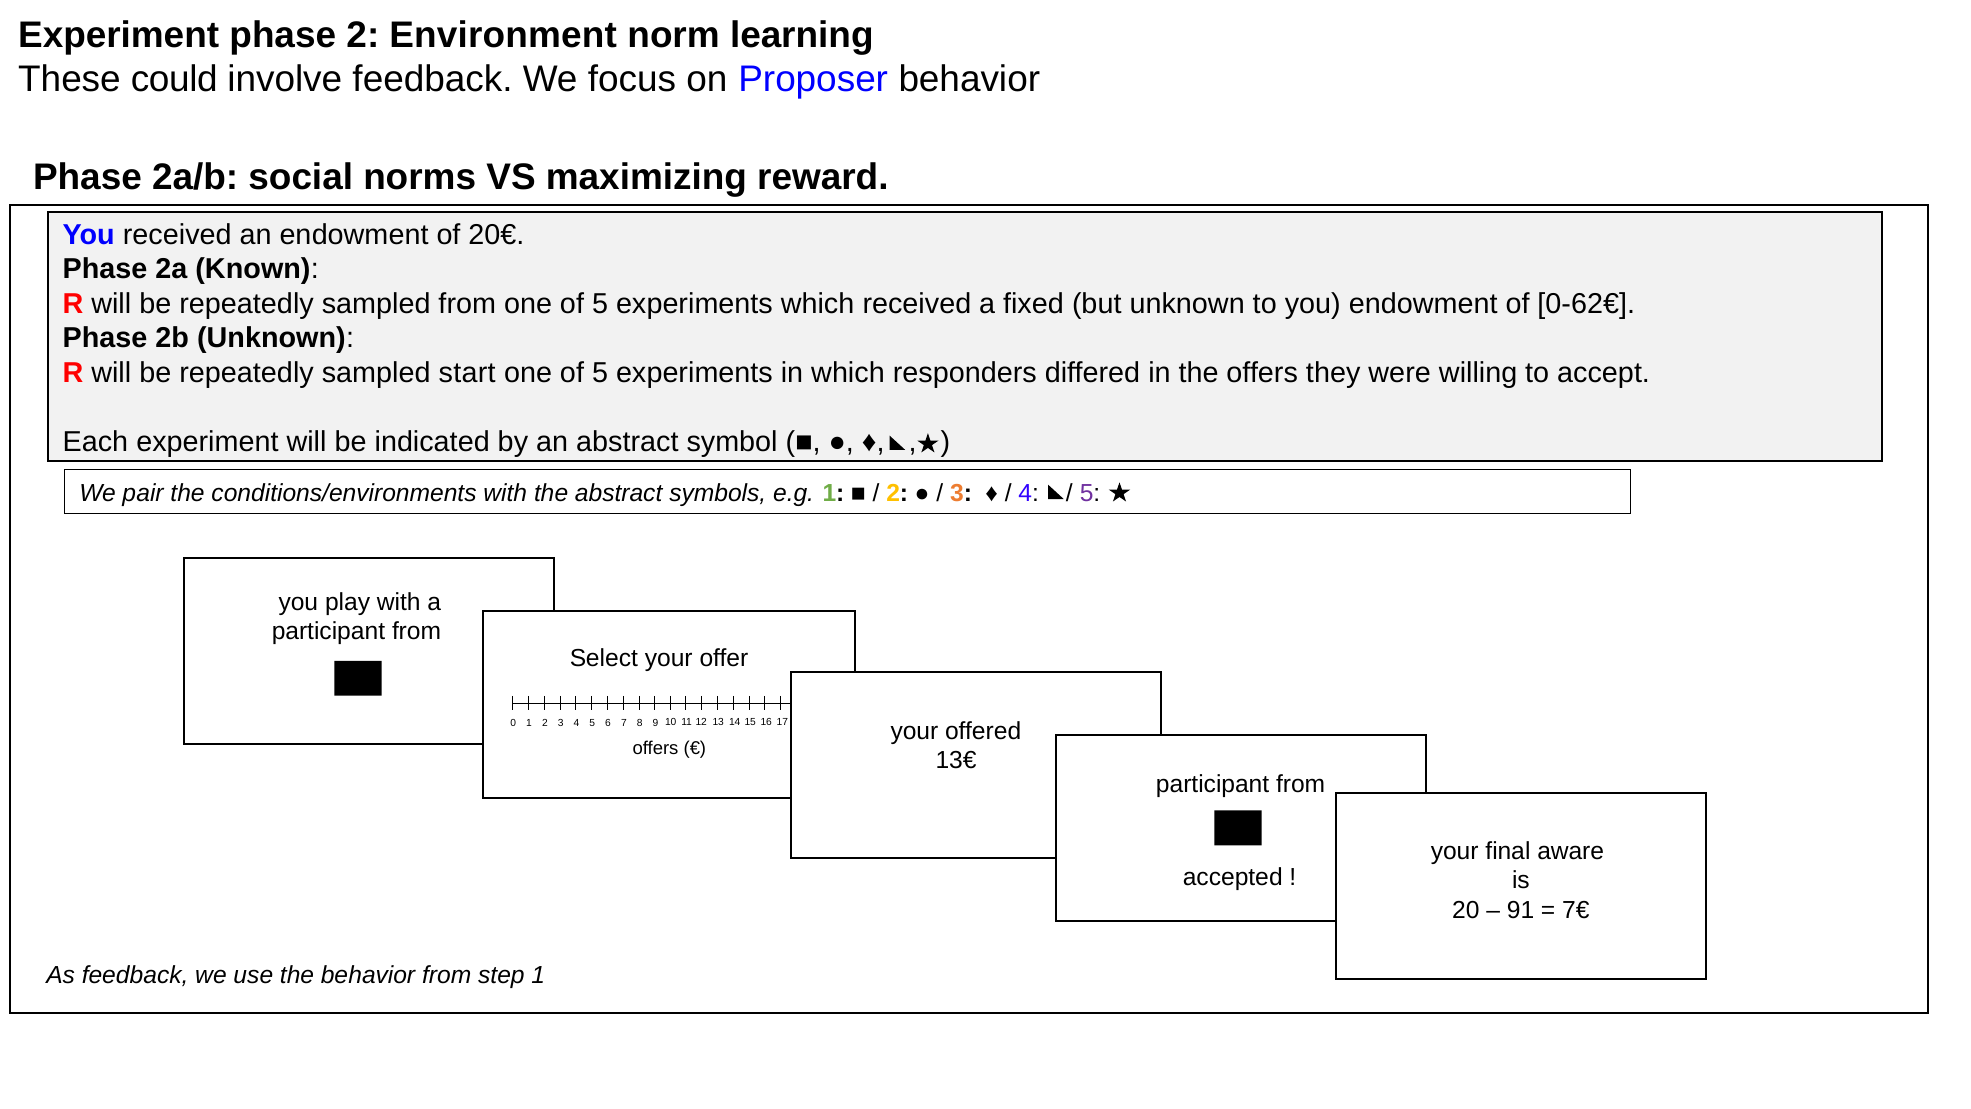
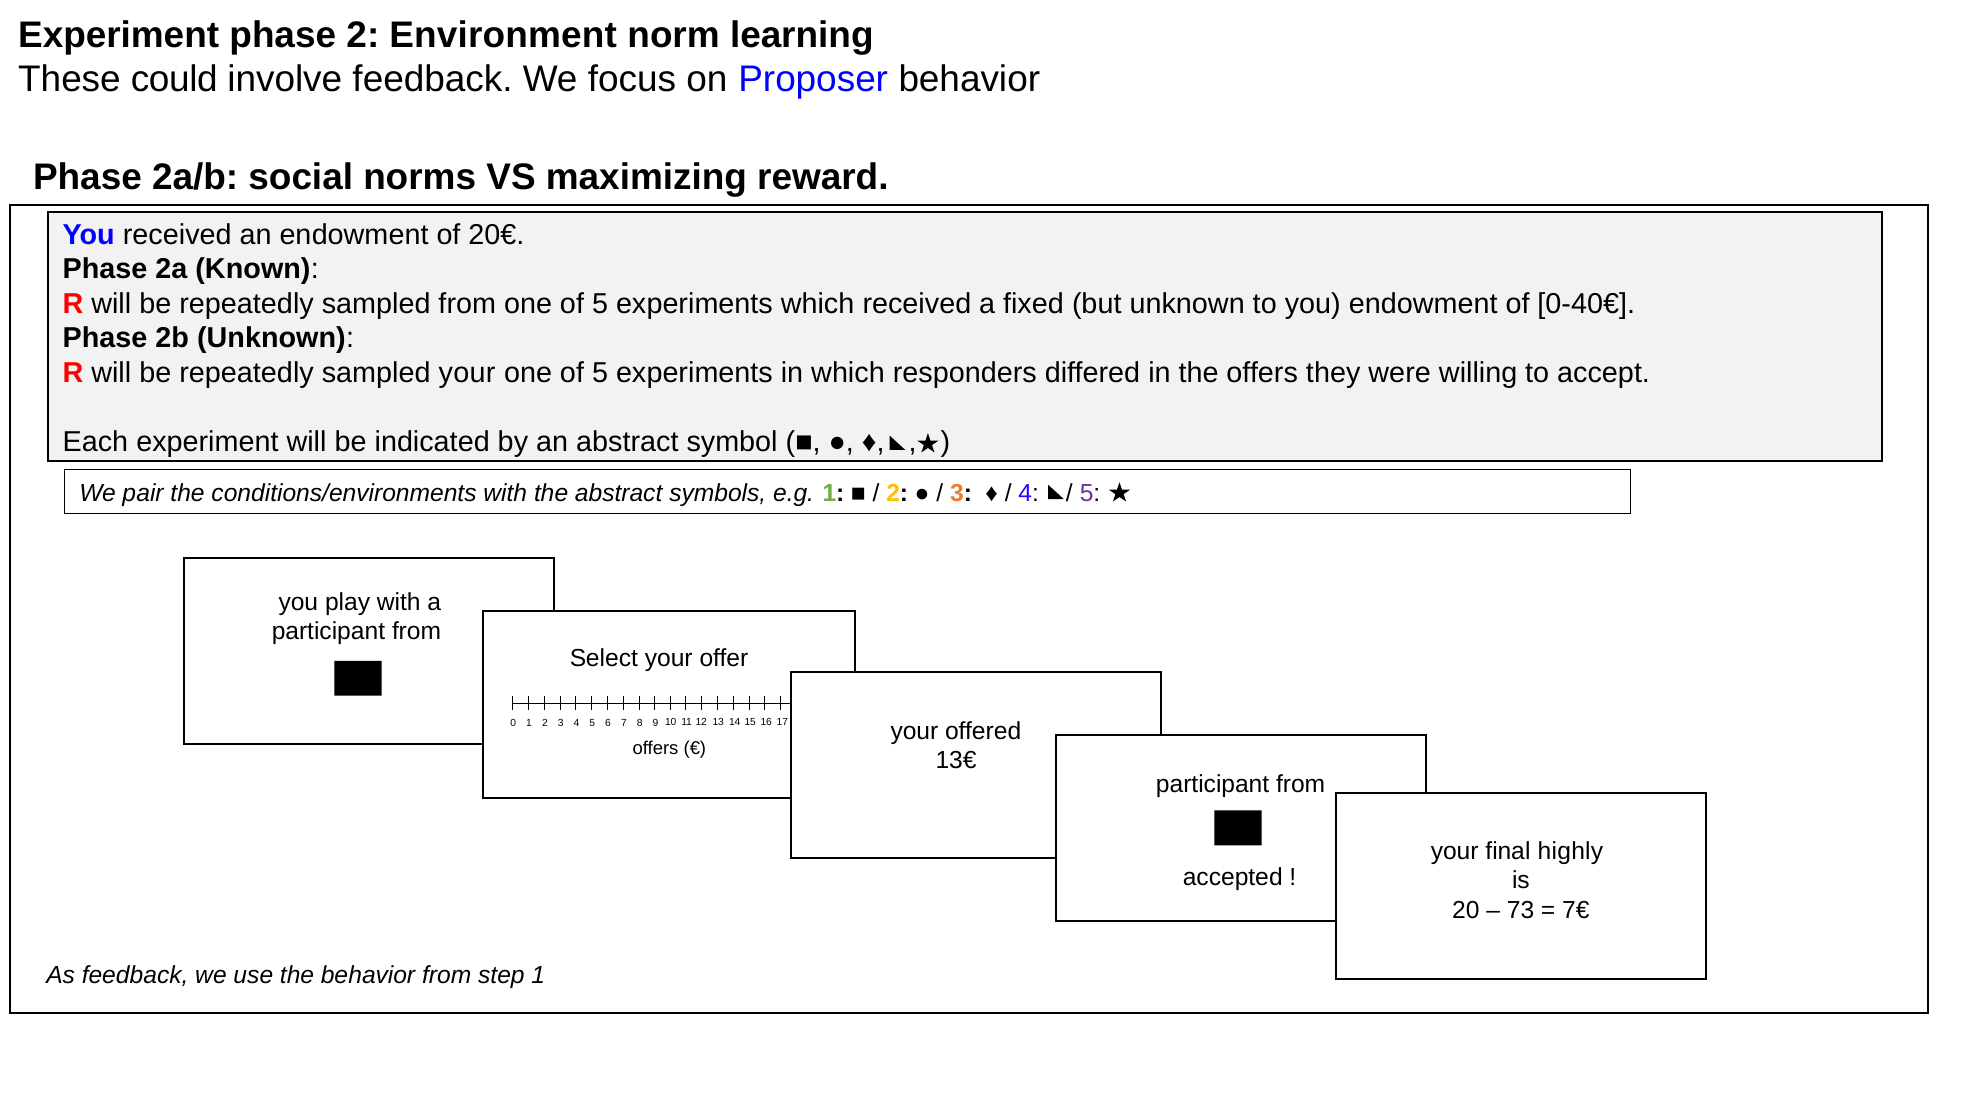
0-62€: 0-62€ -> 0-40€
sampled start: start -> your
aware: aware -> highly
91: 91 -> 73
